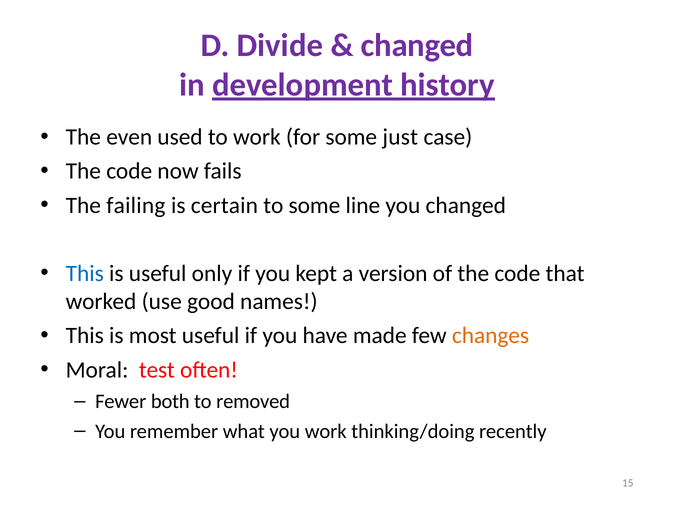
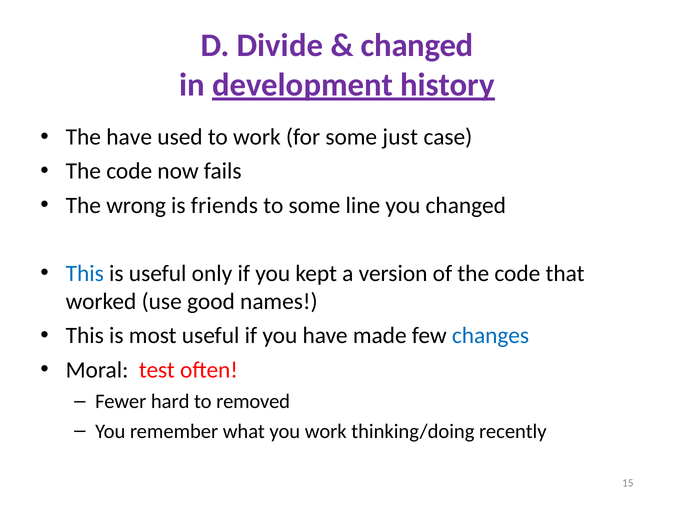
The even: even -> have
failing: failing -> wrong
certain: certain -> friends
changes colour: orange -> blue
both: both -> hard
